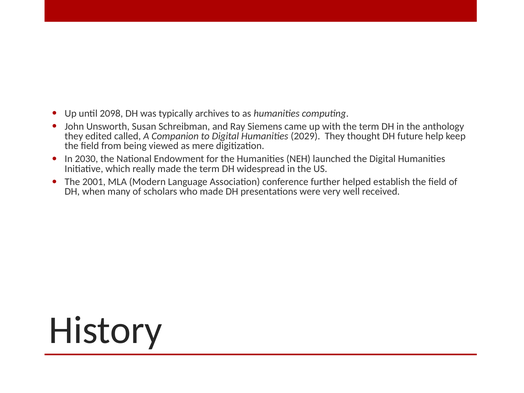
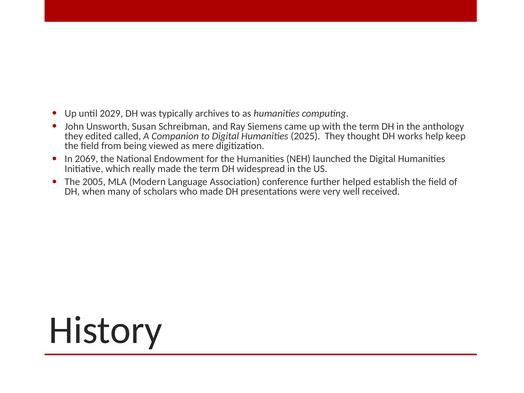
2098: 2098 -> 2029
2029: 2029 -> 2025
future: future -> works
2030: 2030 -> 2069
2001: 2001 -> 2005
